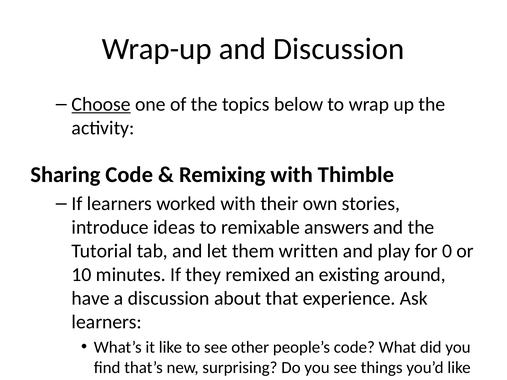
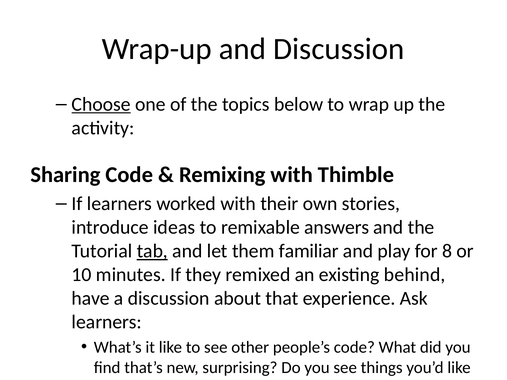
tab underline: none -> present
written: written -> familiar
0: 0 -> 8
existing around: around -> behind
